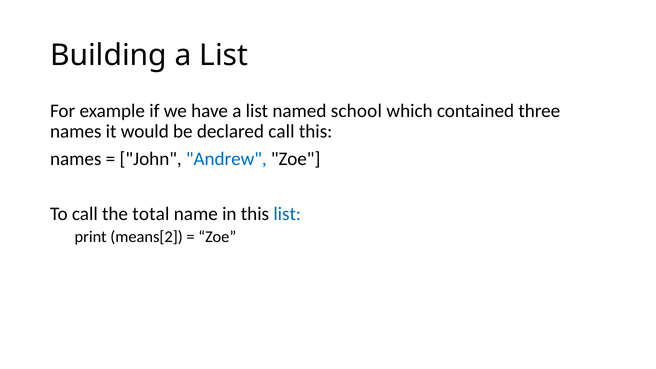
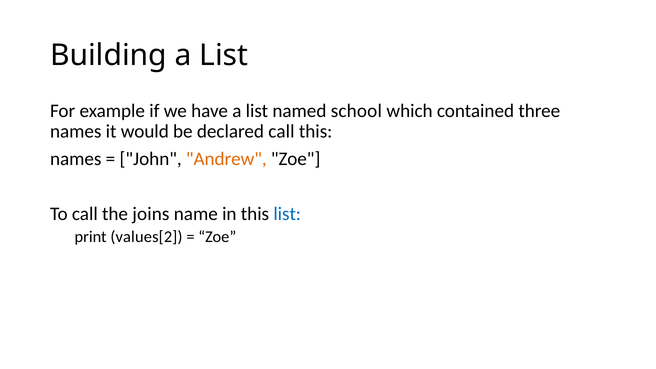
Andrew colour: blue -> orange
total: total -> joins
means[2: means[2 -> values[2
